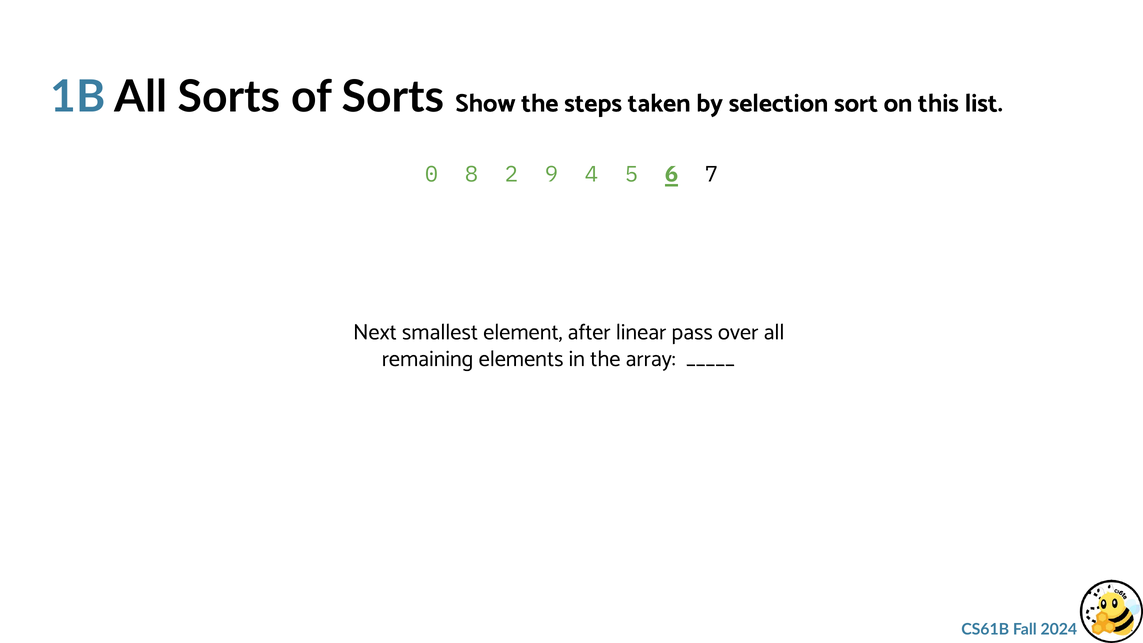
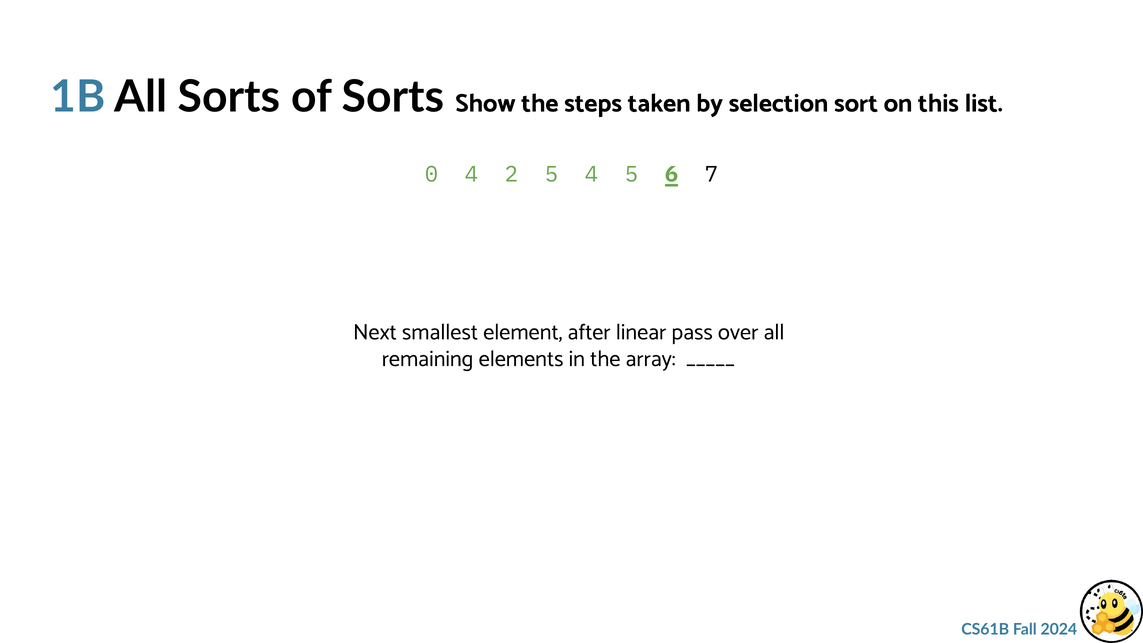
0 8: 8 -> 4
2 9: 9 -> 5
